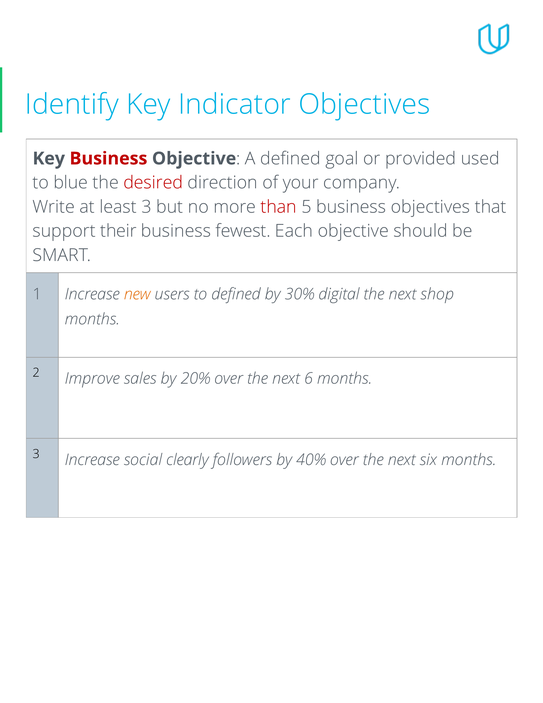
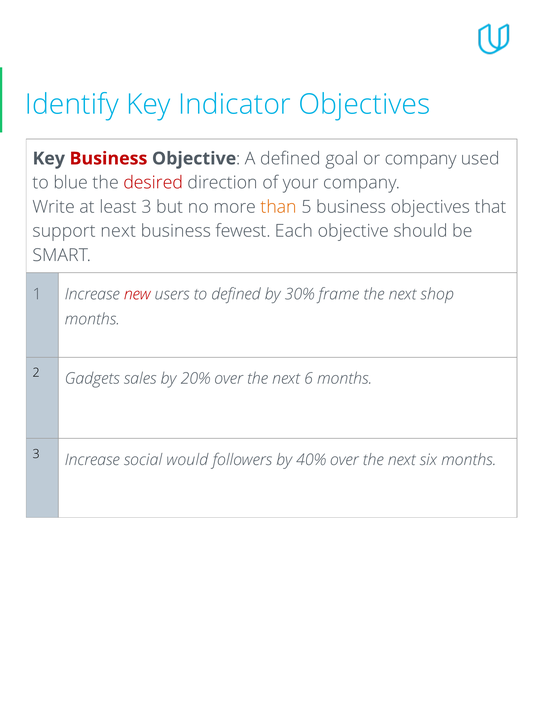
or provided: provided -> company
than colour: red -> orange
support their: their -> next
new colour: orange -> red
digital: digital -> frame
Improve: Improve -> Gadgets
clearly: clearly -> would
